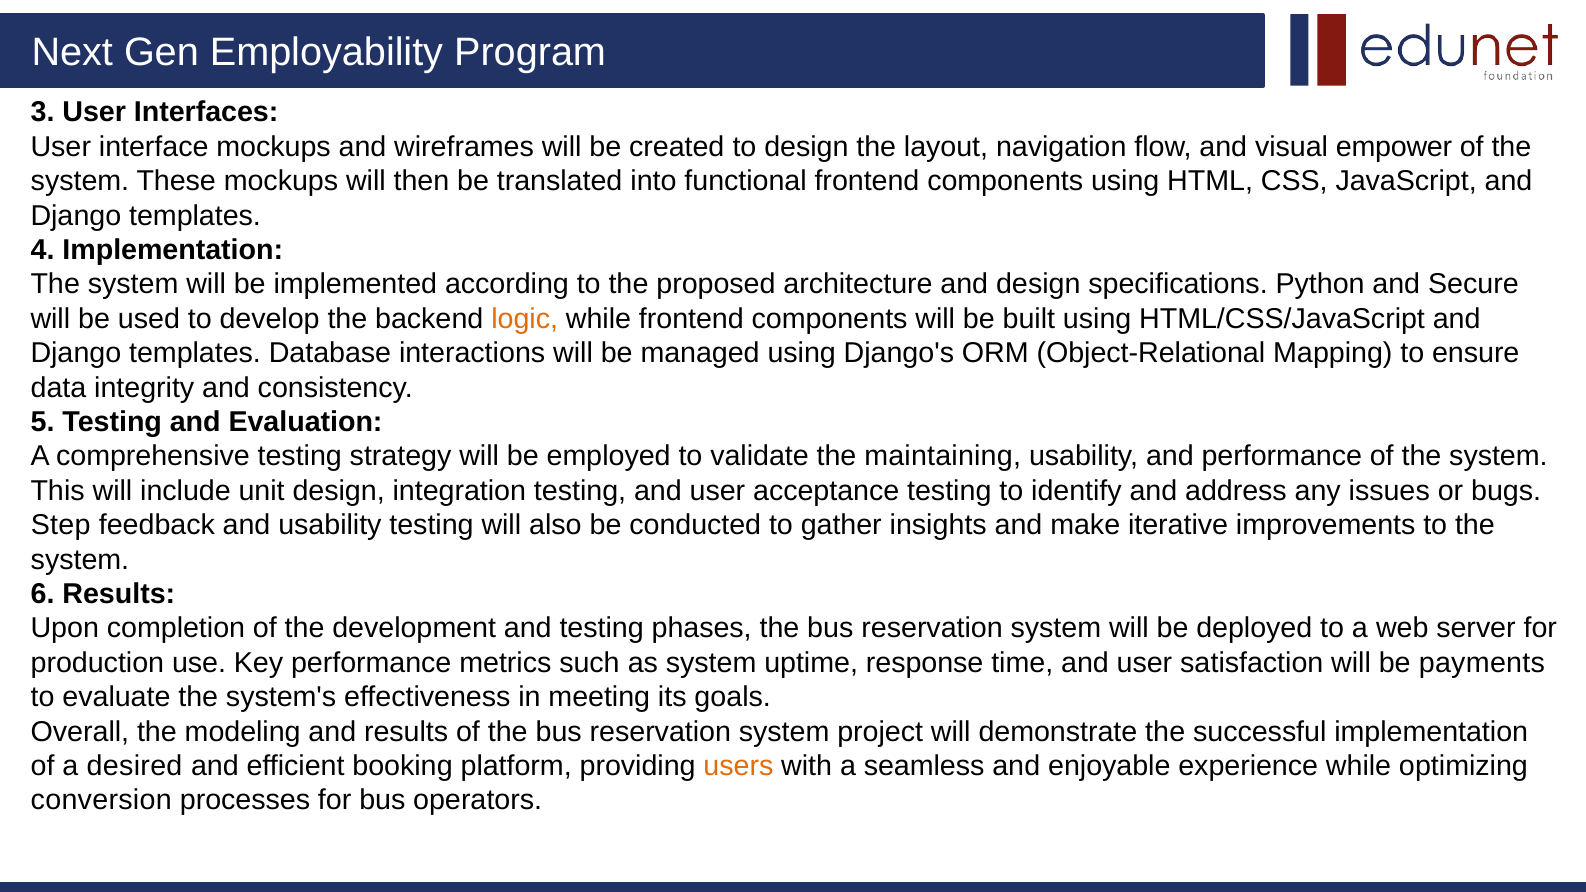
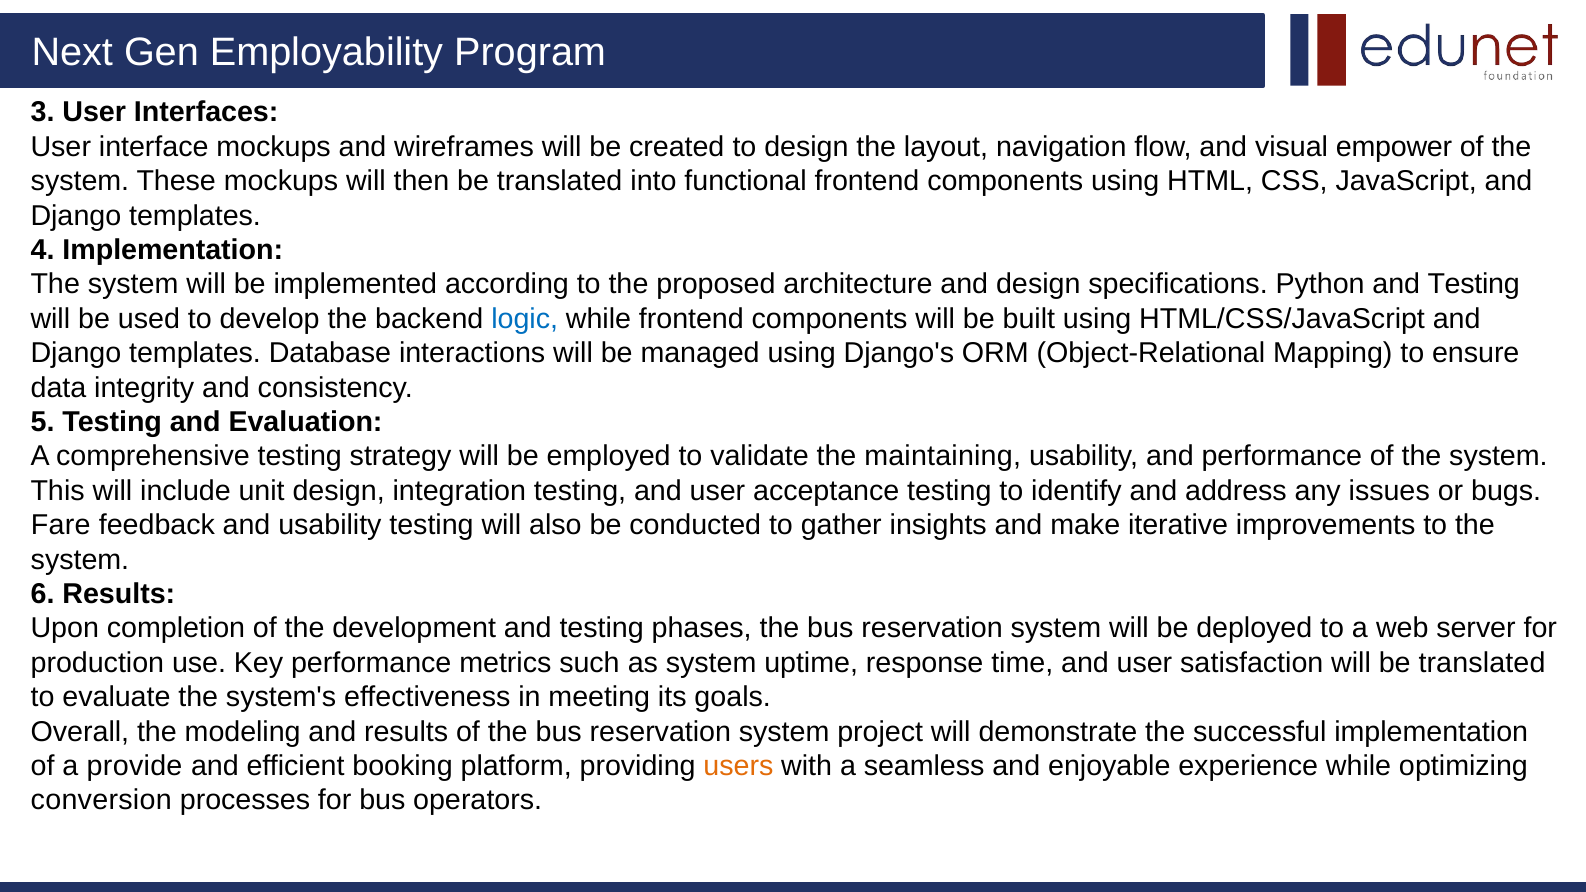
Python and Secure: Secure -> Testing
logic colour: orange -> blue
Step: Step -> Fare
will be payments: payments -> translated
desired: desired -> provide
